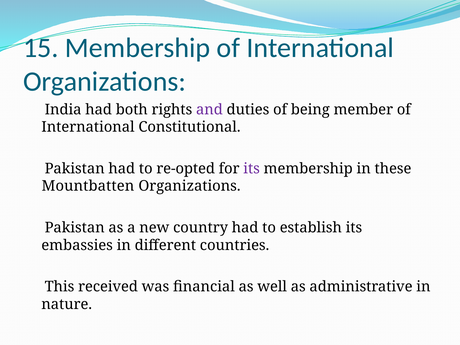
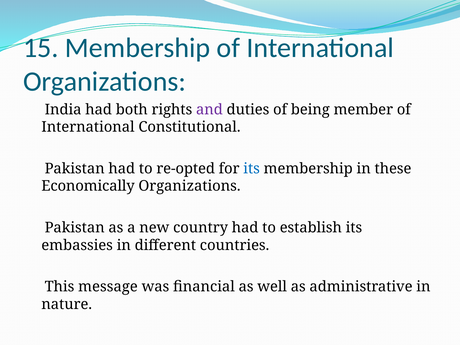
its at (252, 169) colour: purple -> blue
Mountbatten: Mountbatten -> Economically
received: received -> message
